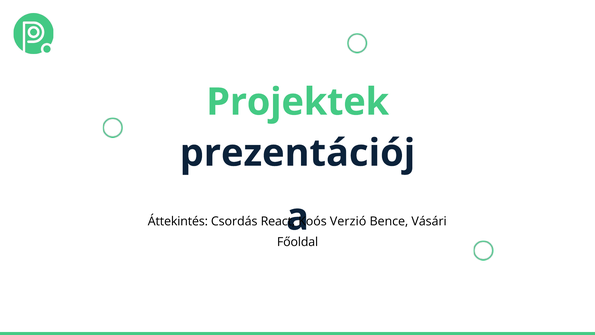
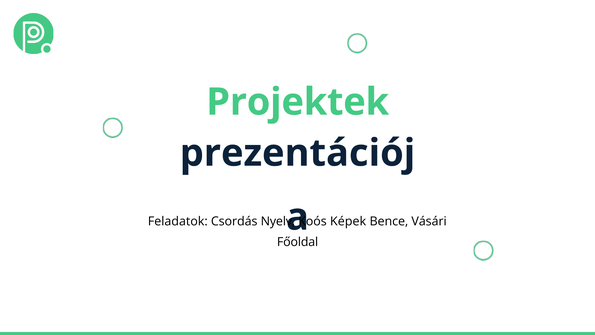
Áttekintés: Áttekintés -> Feladatok
React: React -> Nyelv
Verzió: Verzió -> Képek
